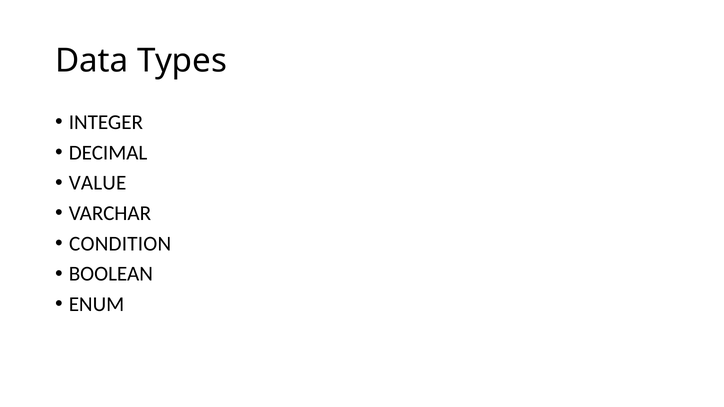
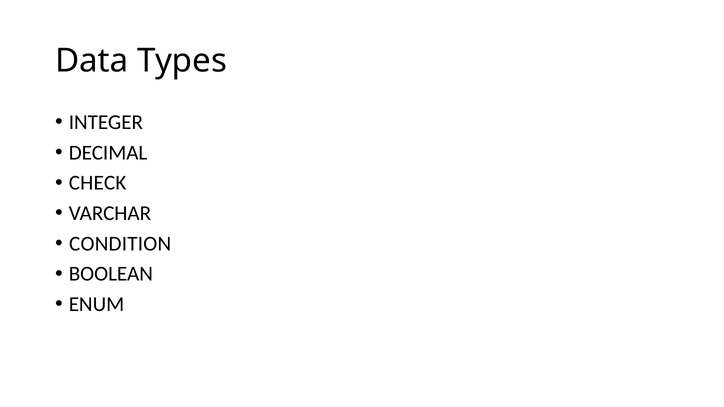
VALUE: VALUE -> CHECK
